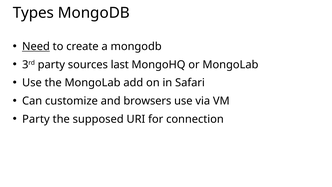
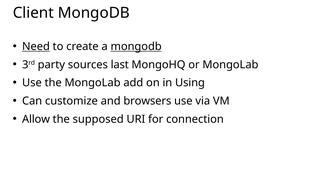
Types: Types -> Client
mongodb at (136, 46) underline: none -> present
Safari: Safari -> Using
Party at (36, 119): Party -> Allow
